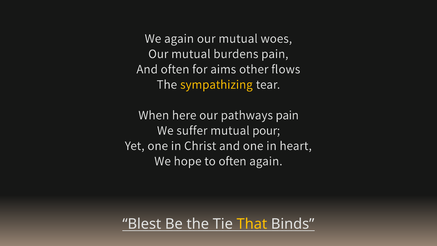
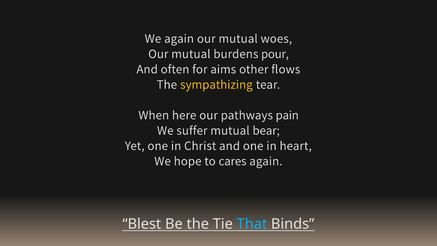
burdens pain: pain -> pour
pour: pour -> bear
to often: often -> cares
That colour: yellow -> light blue
